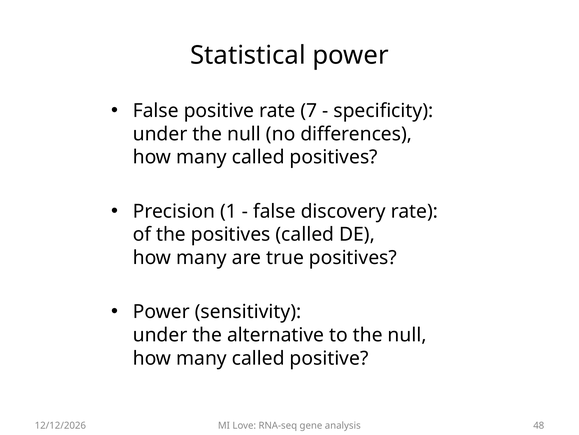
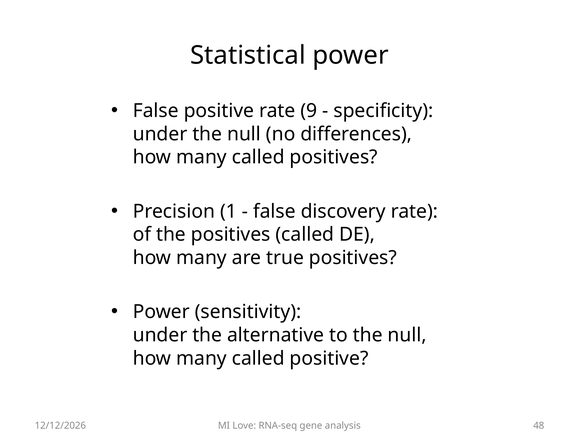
7: 7 -> 9
